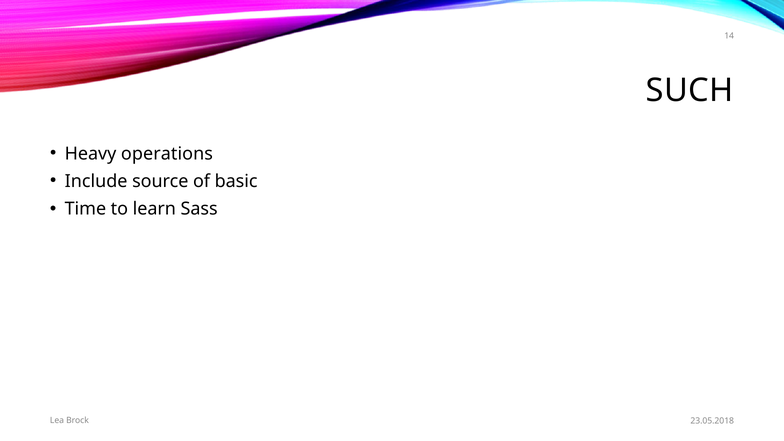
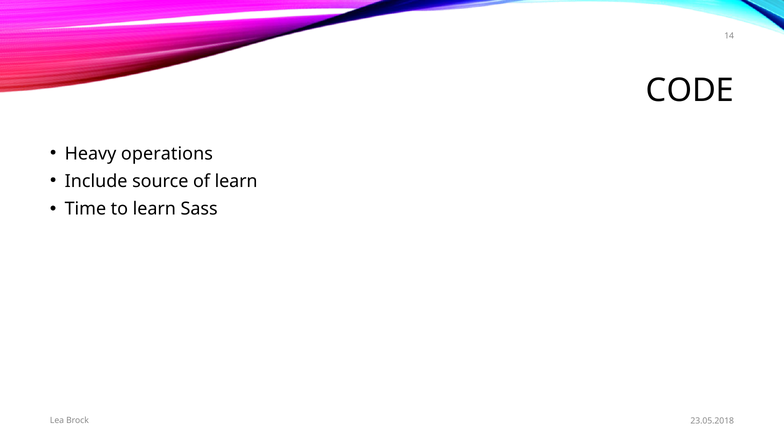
SUCH: SUCH -> CODE
of basic: basic -> learn
